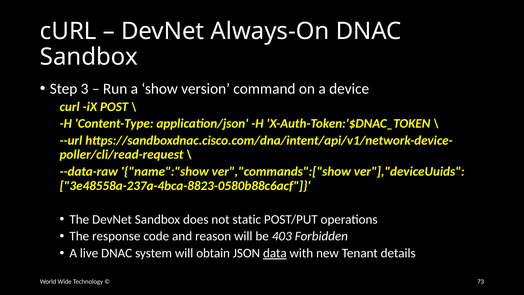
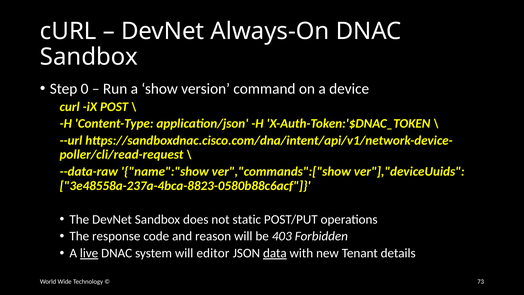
3: 3 -> 0
live underline: none -> present
obtain: obtain -> editor
